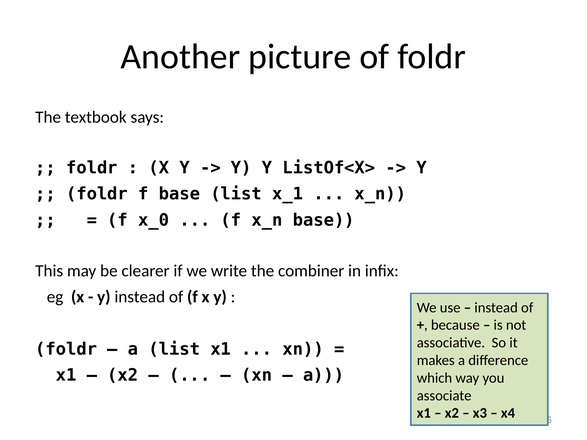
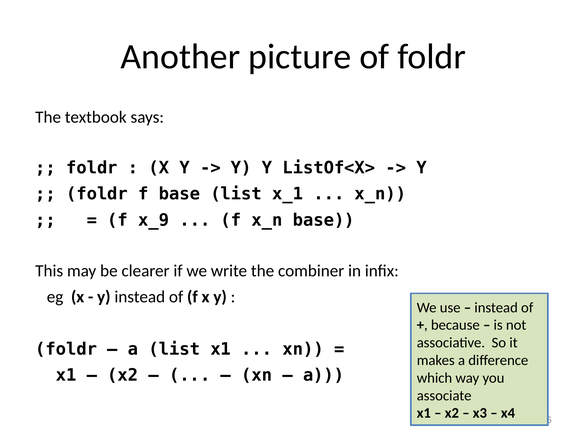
x_0: x_0 -> x_9
